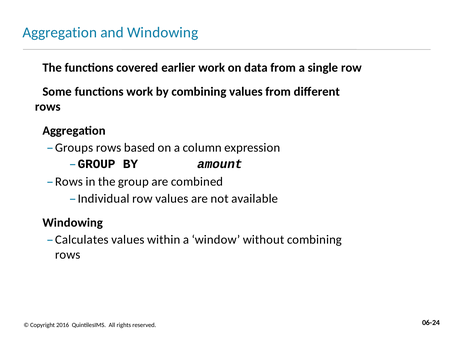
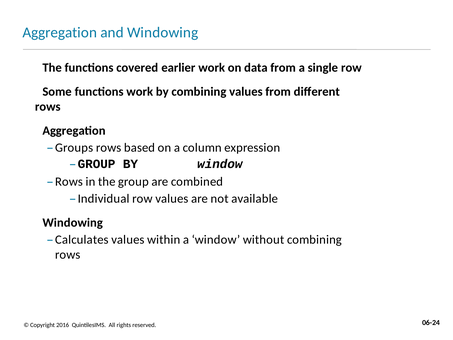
BY amount: amount -> window
